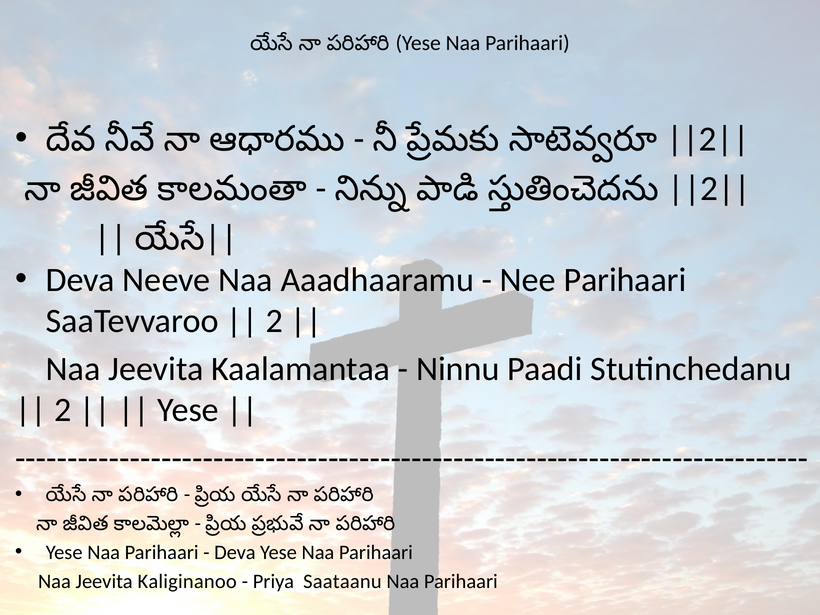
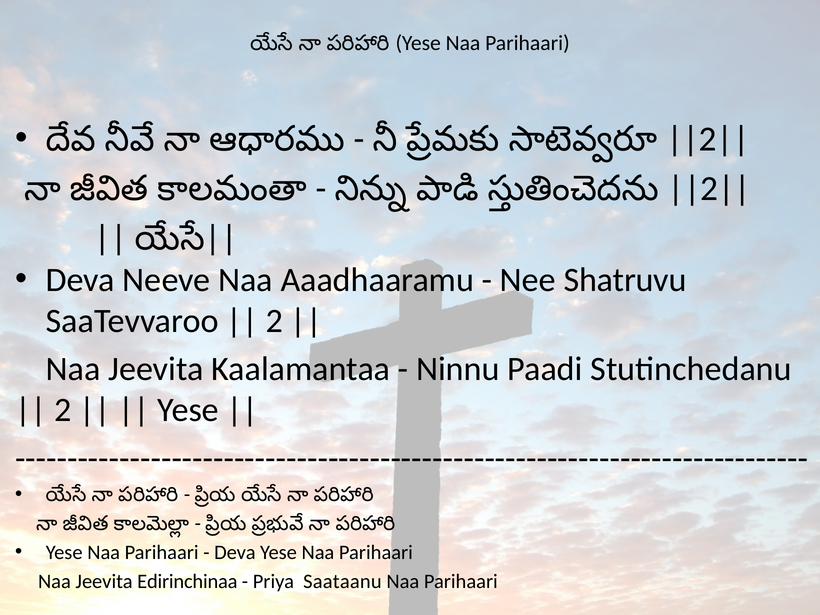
Nee Parihaari: Parihaari -> Shatruvu
Kaliginanoo: Kaliginanoo -> Edirinchinaa
